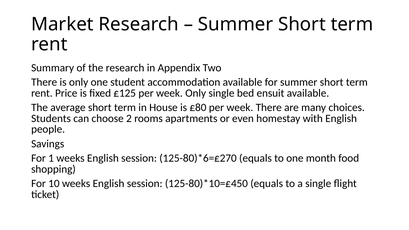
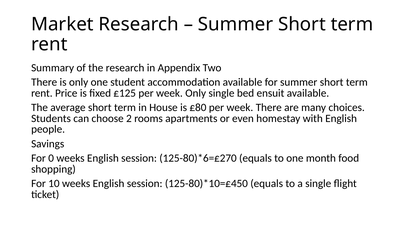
1: 1 -> 0
